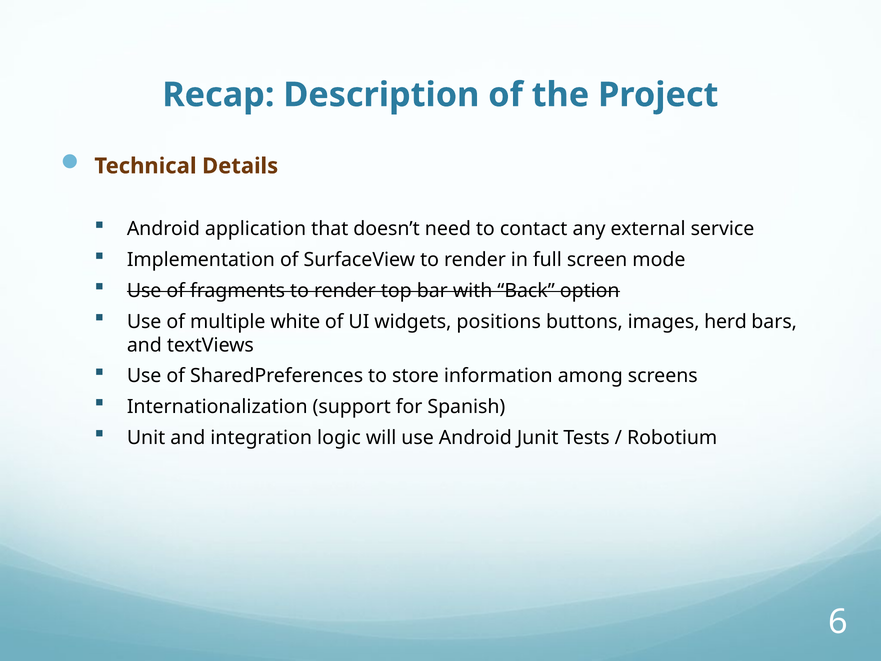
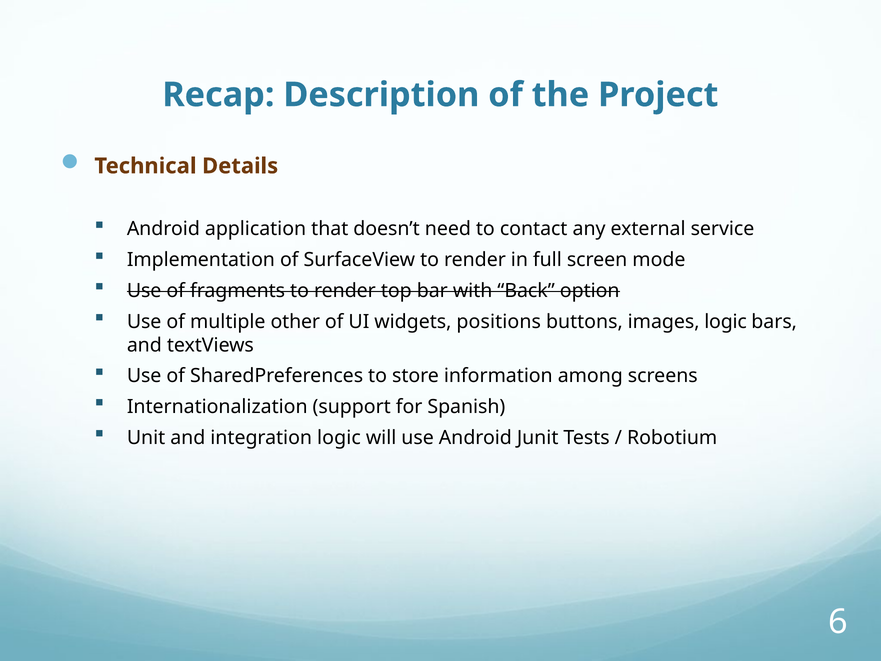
white: white -> other
images herd: herd -> logic
